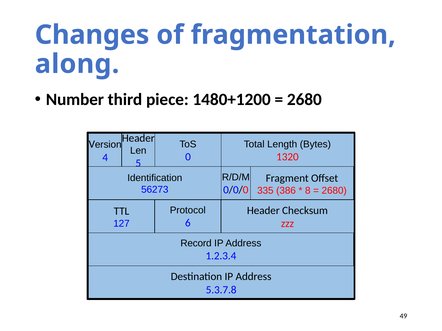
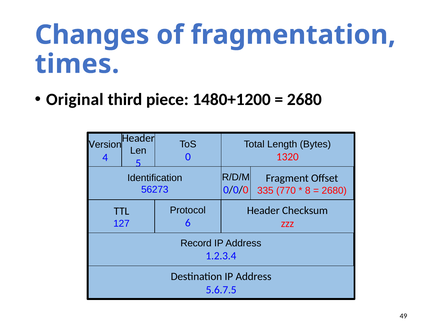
along: along -> times
Number: Number -> Original
386: 386 -> 770
5.3.7.8: 5.3.7.8 -> 5.6.7.5
